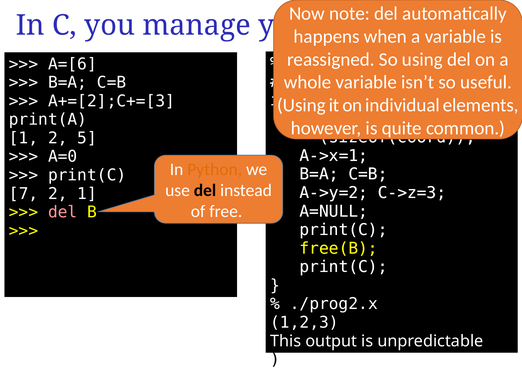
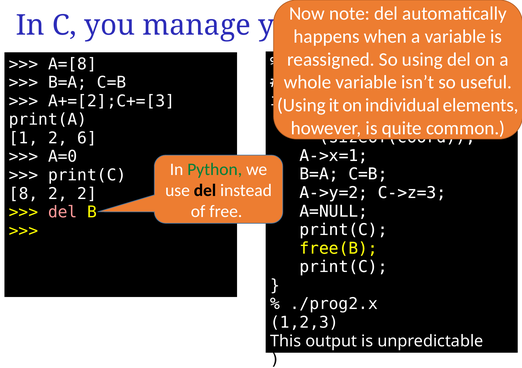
A=[6: A=[6 -> A=[8
2 5: 5 -> 6
Python colour: orange -> green
7 at (24, 193): 7 -> 8
2 1: 1 -> 2
